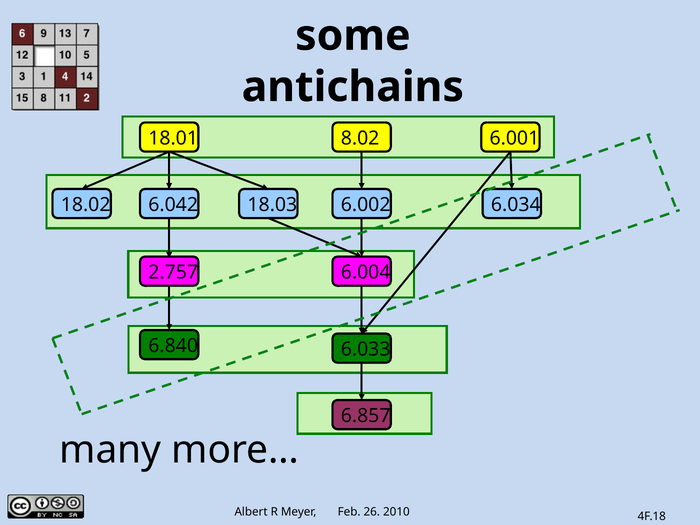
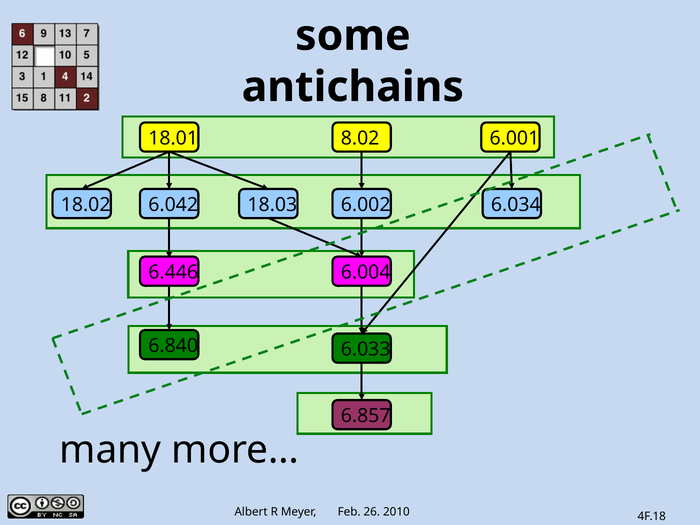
2.757: 2.757 -> 6.446
